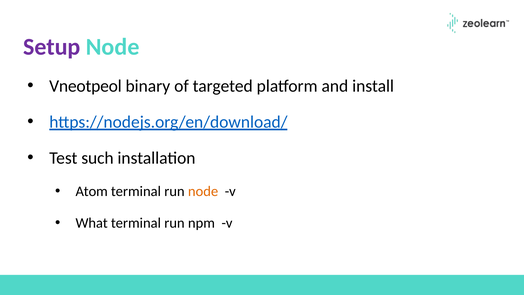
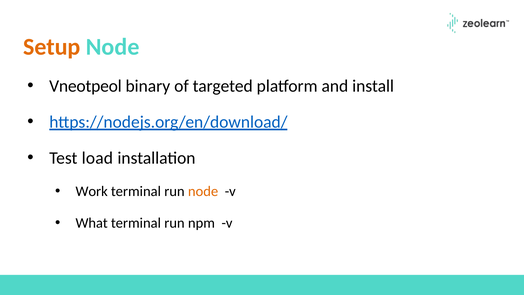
Setup colour: purple -> orange
such: such -> load
Atom: Atom -> Work
